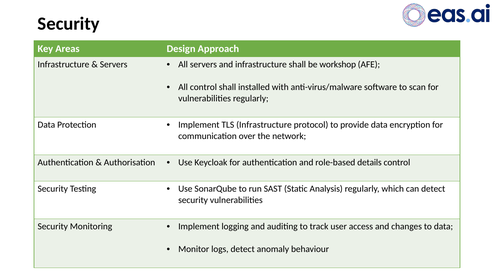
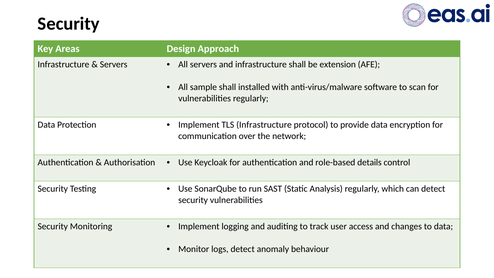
workshop: workshop -> extension
All control: control -> sample
